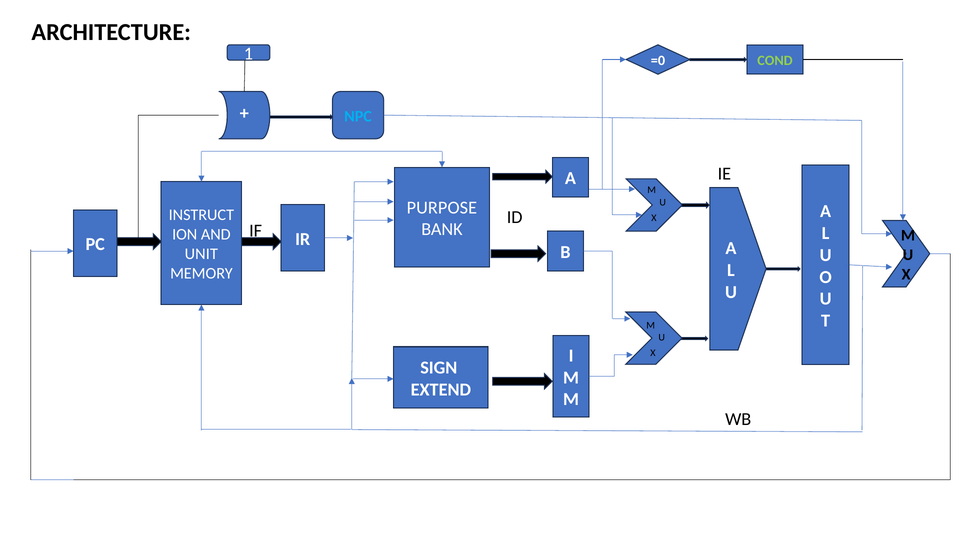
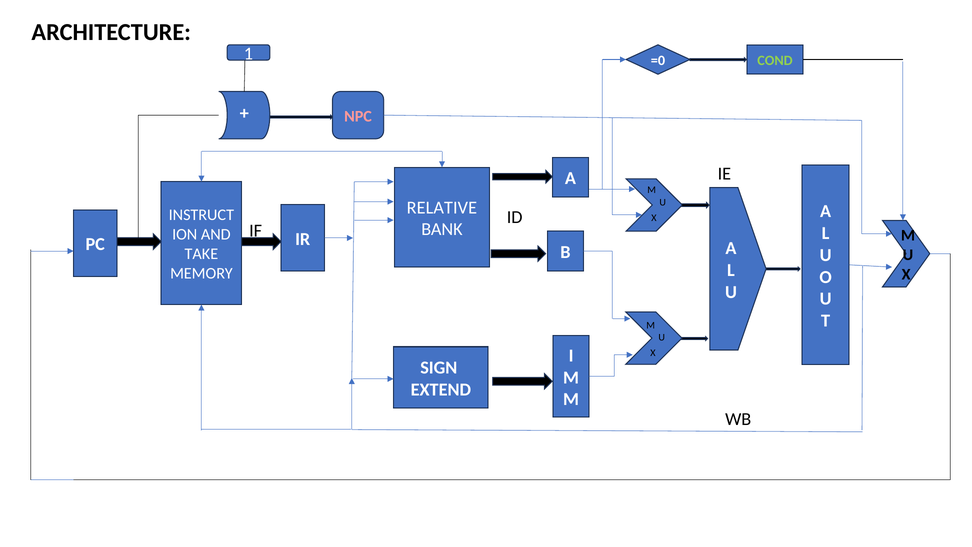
NPC colour: light blue -> pink
PURPOSE: PURPOSE -> RELATIVE
UNIT: UNIT -> TAKE
